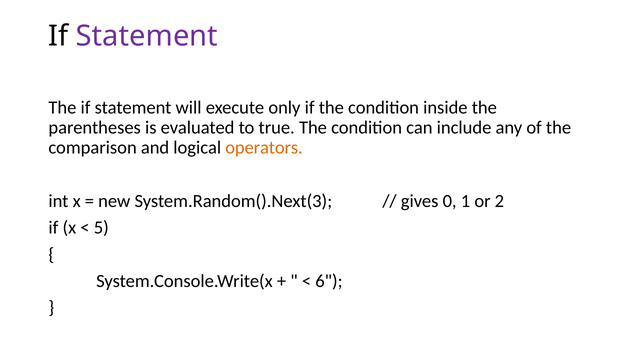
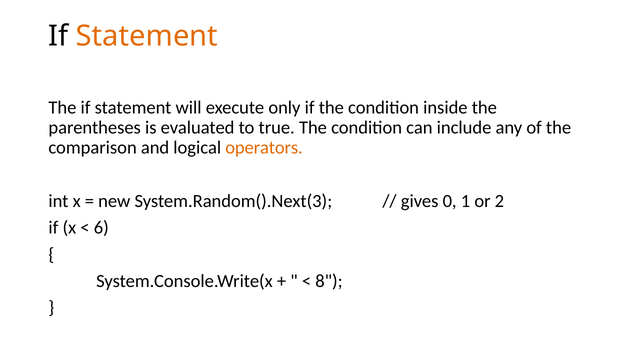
Statement at (147, 36) colour: purple -> orange
5: 5 -> 6
6: 6 -> 8
